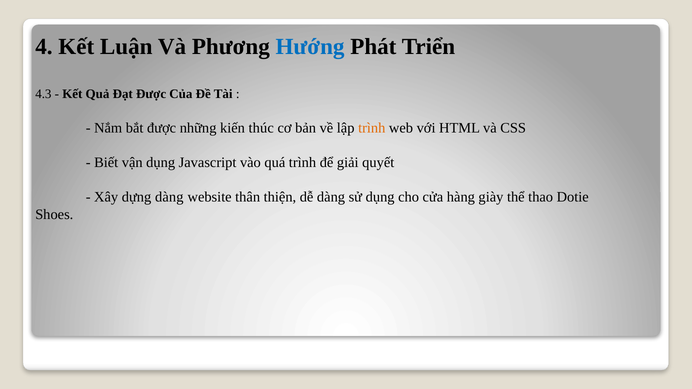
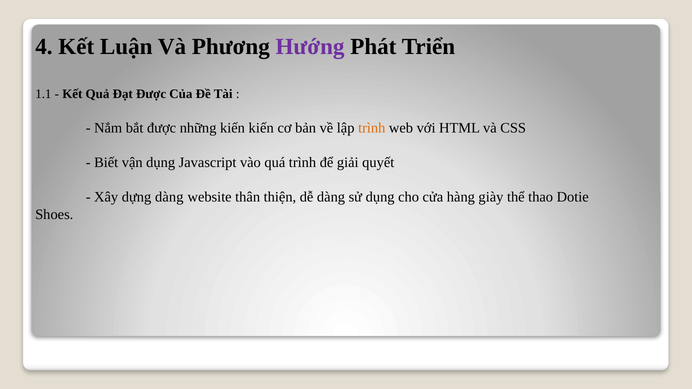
Hướng colour: blue -> purple
4.3: 4.3 -> 1.1
kiến thúc: thúc -> kiến
